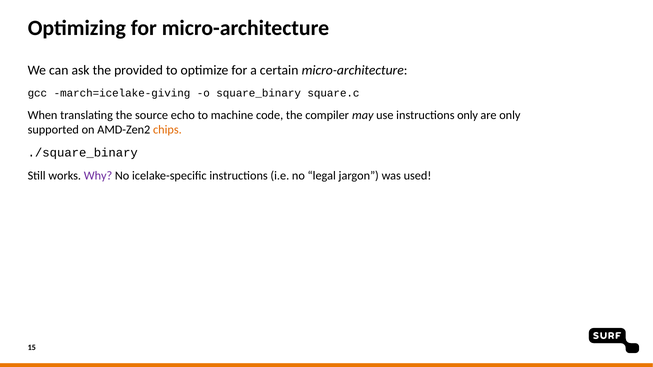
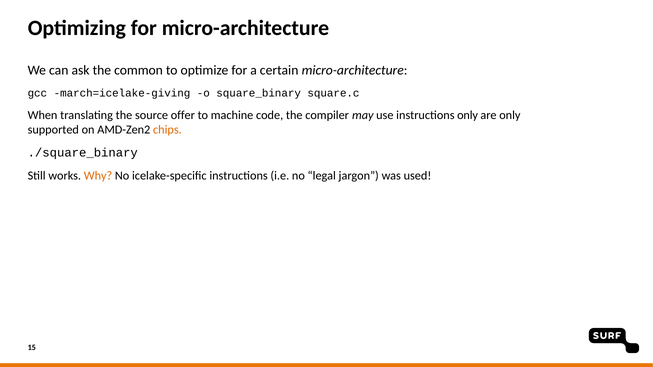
provided: provided -> common
echo: echo -> offer
Why colour: purple -> orange
